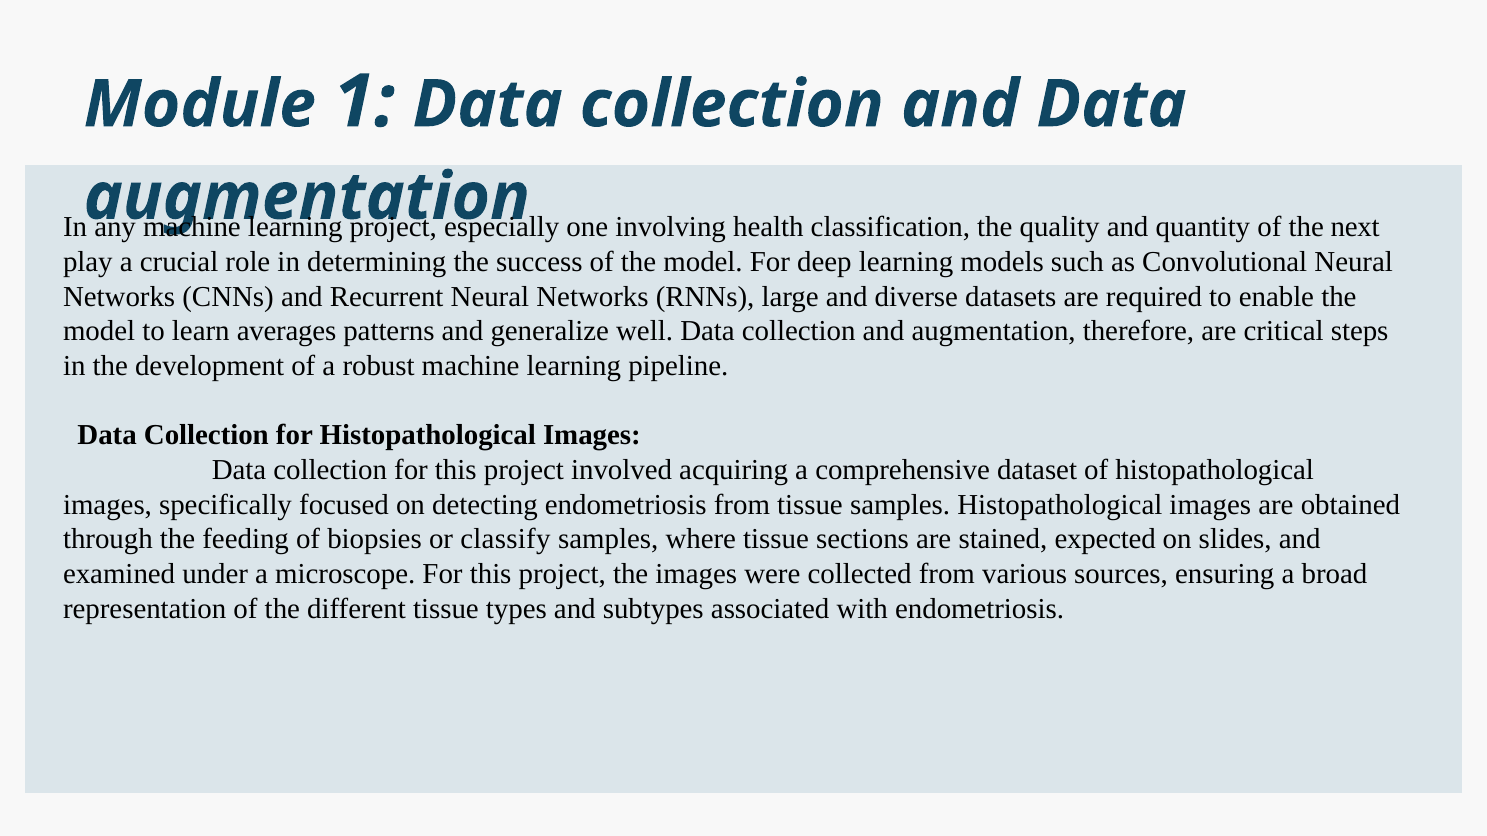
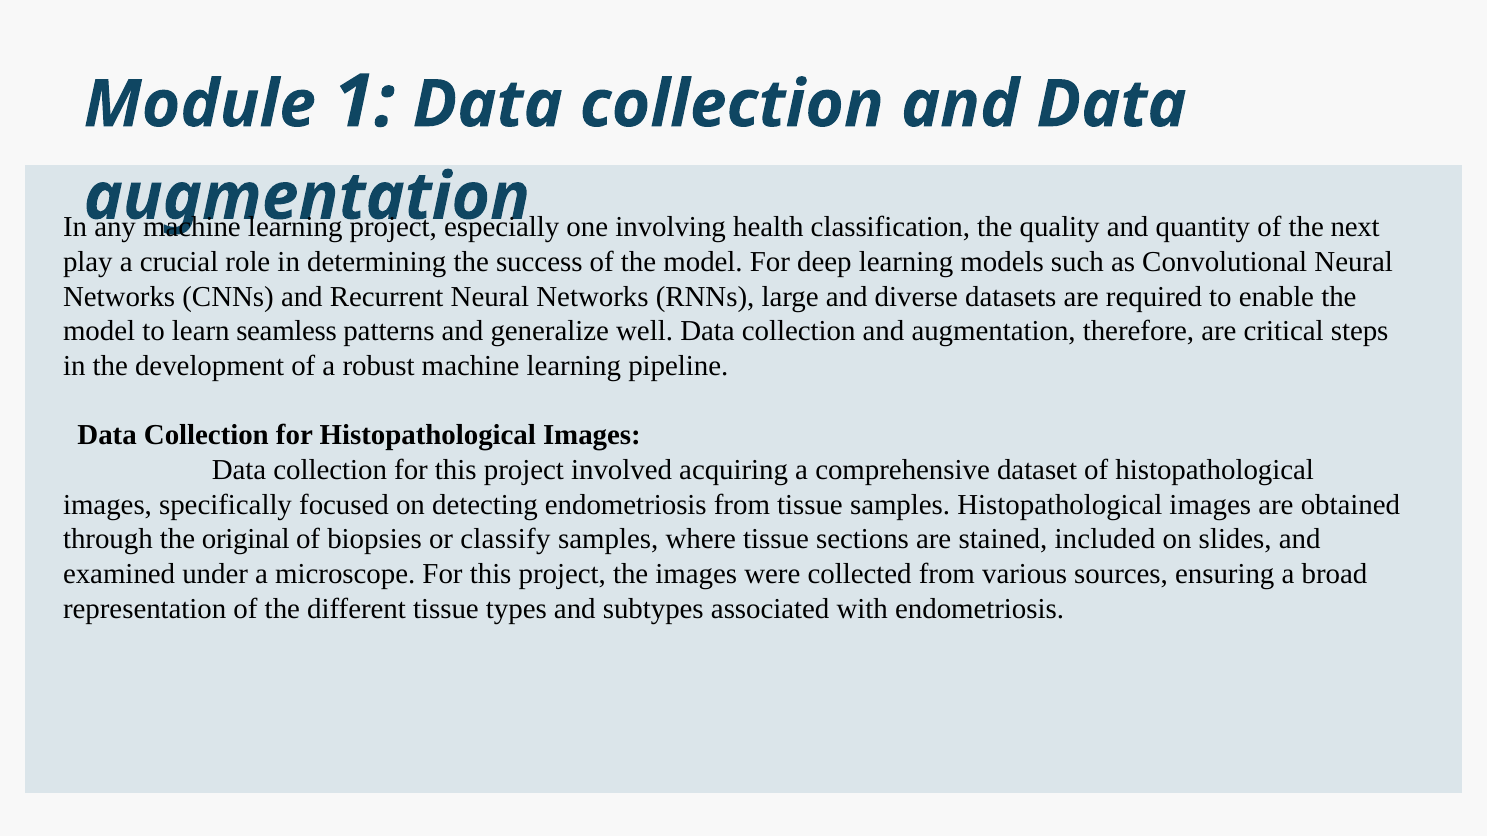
averages: averages -> seamless
feeding: feeding -> original
expected: expected -> included
